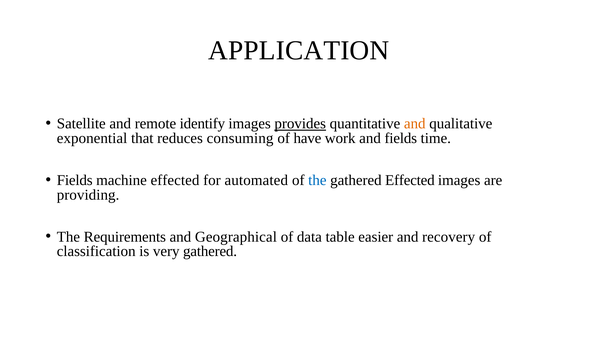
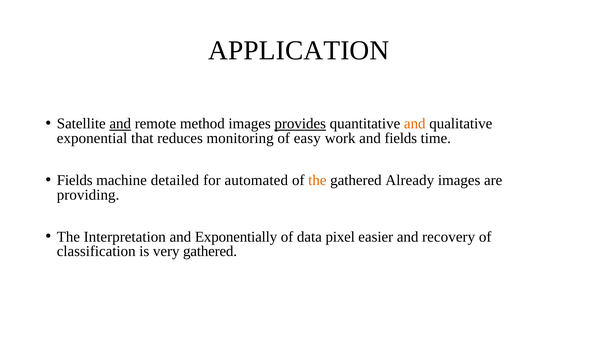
and at (120, 123) underline: none -> present
identify: identify -> method
consuming: consuming -> monitoring
have: have -> easy
machine effected: effected -> detailed
the at (317, 180) colour: blue -> orange
gathered Effected: Effected -> Already
Requirements: Requirements -> Interpretation
Geographical: Geographical -> Exponentially
table: table -> pixel
